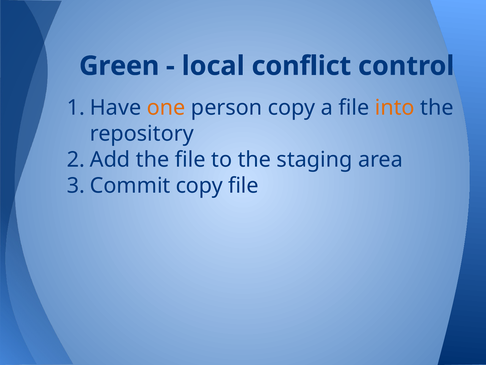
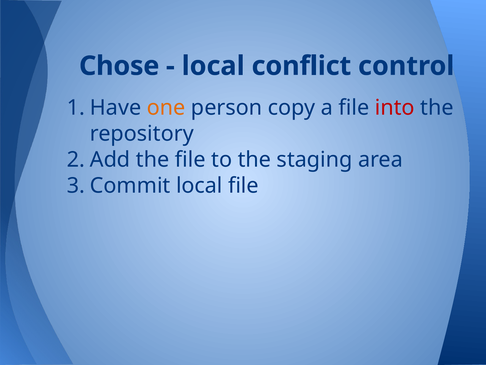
Green: Green -> Chose
into colour: orange -> red
copy at (199, 185): copy -> local
